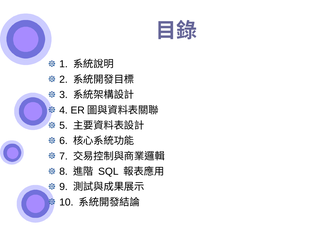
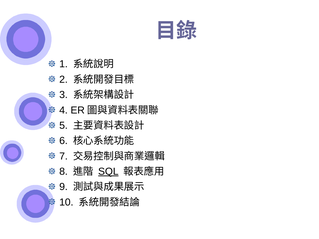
SQL underline: none -> present
